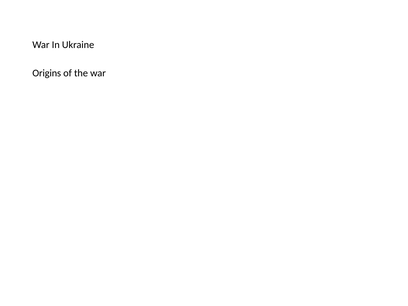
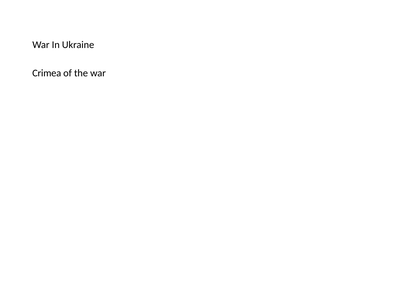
Origins: Origins -> Crimea
